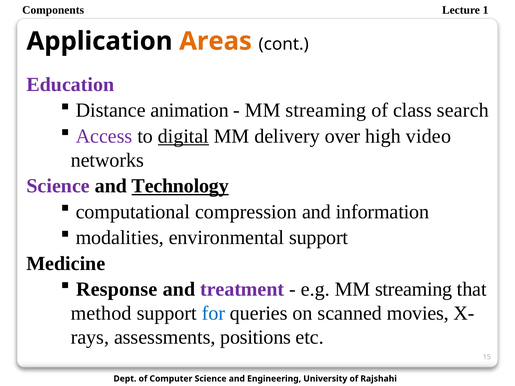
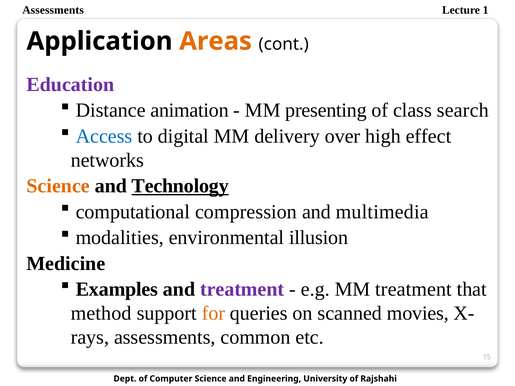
Components at (53, 10): Components -> Assessments
streaming at (326, 110): streaming -> presenting
Access colour: purple -> blue
digital underline: present -> none
video: video -> effect
Science at (58, 186) colour: purple -> orange
information: information -> multimedia
environmental support: support -> illusion
Response: Response -> Examples
e.g MM streaming: streaming -> treatment
for colour: blue -> orange
positions: positions -> common
